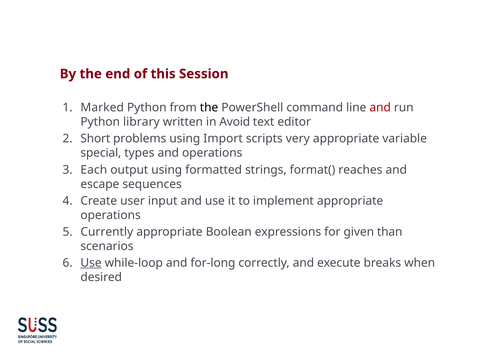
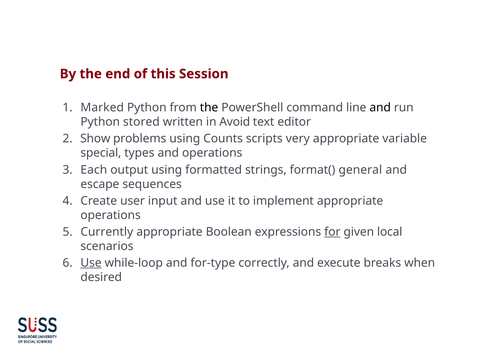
and at (380, 108) colour: red -> black
library: library -> stored
Short: Short -> Show
Import: Import -> Counts
reaches: reaches -> general
for underline: none -> present
than: than -> local
for-long: for-long -> for-type
